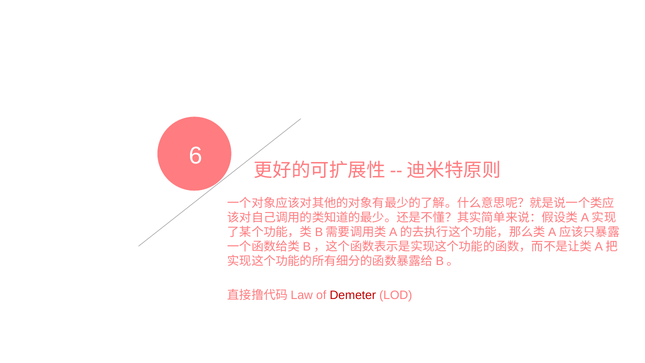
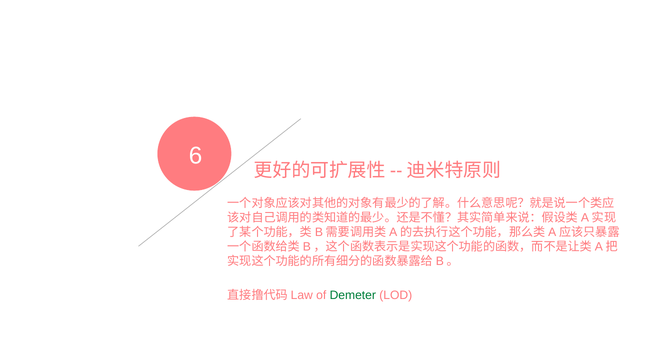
Demeter colour: red -> green
